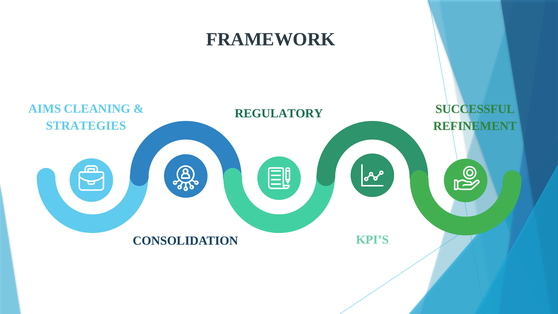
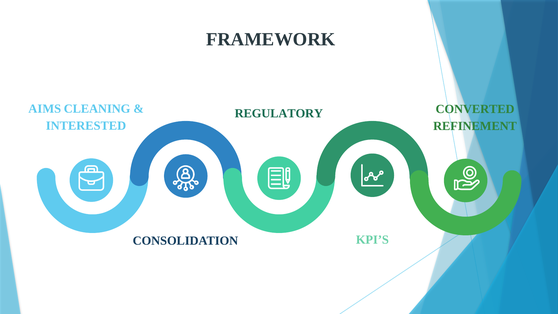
SUCCESSFUL: SUCCESSFUL -> CONVERTED
STRATEGIES: STRATEGIES -> INTERESTED
